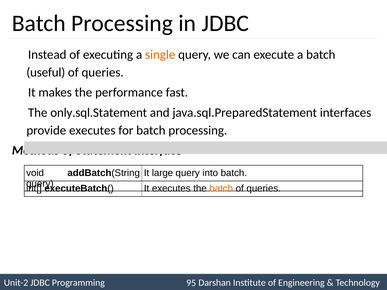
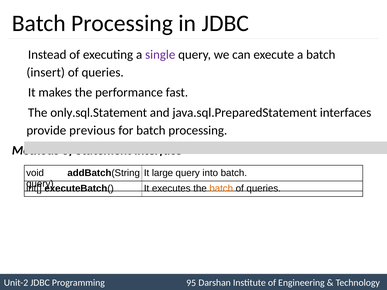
single colour: orange -> purple
useful: useful -> insert
provide executes: executes -> previous
